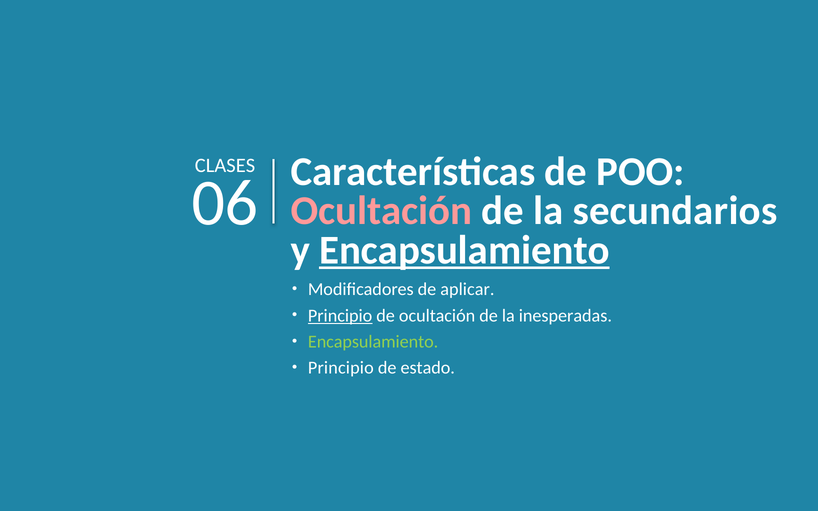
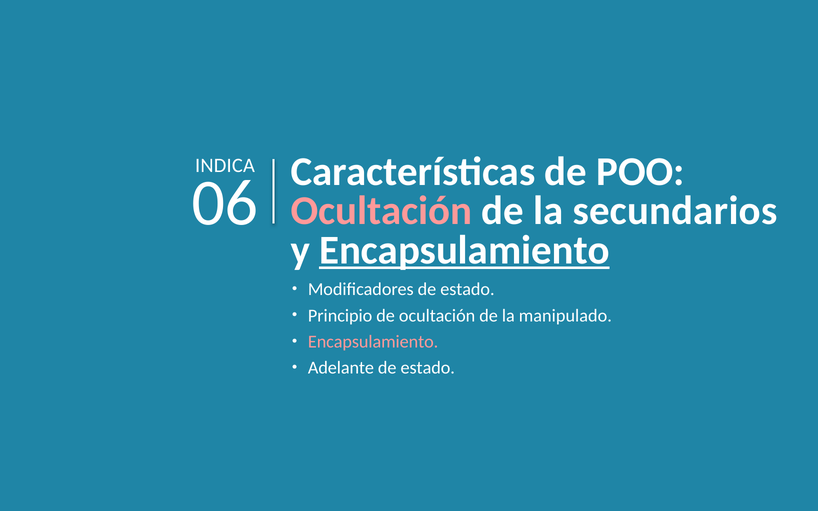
CLASES: CLASES -> INDICA
Modificadores de aplicar: aplicar -> estado
Principio at (340, 316) underline: present -> none
inesperadas: inesperadas -> manipulado
Encapsulamiento at (373, 342) colour: light green -> pink
Principio at (341, 368): Principio -> Adelante
